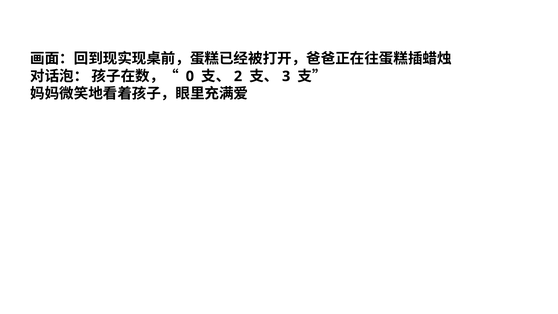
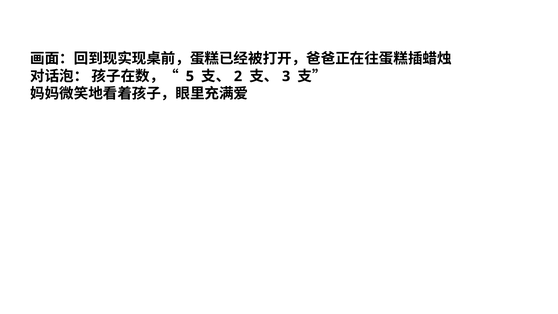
0: 0 -> 5
